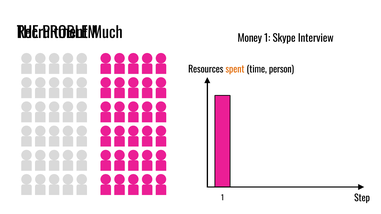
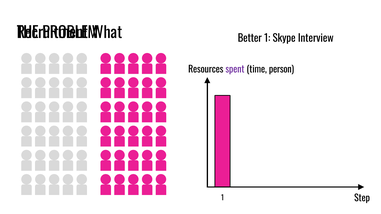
Much: Much -> What
Money: Money -> Better
spent colour: orange -> purple
